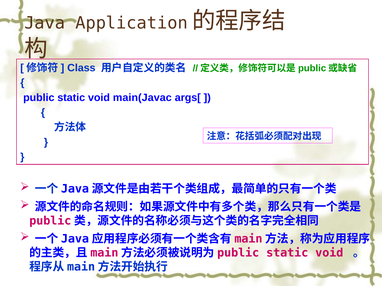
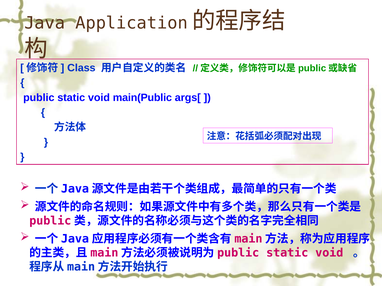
main(Javac: main(Javac -> main(Public
